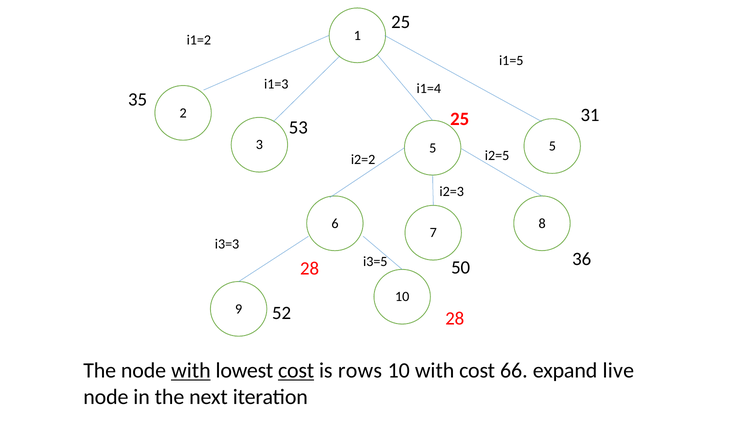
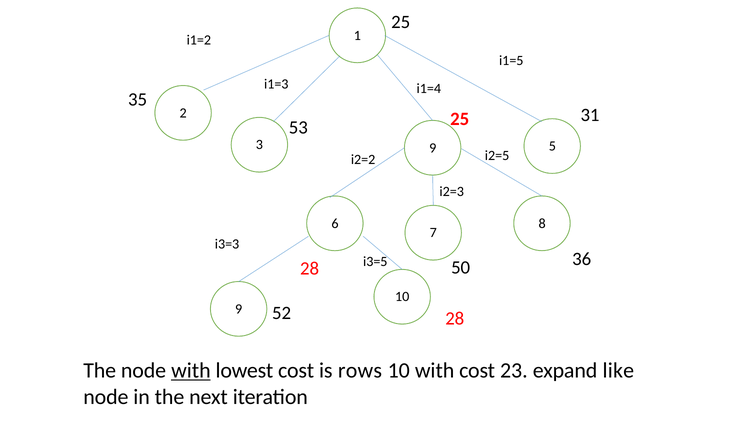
3 5: 5 -> 9
cost at (296, 371) underline: present -> none
66: 66 -> 23
live: live -> like
